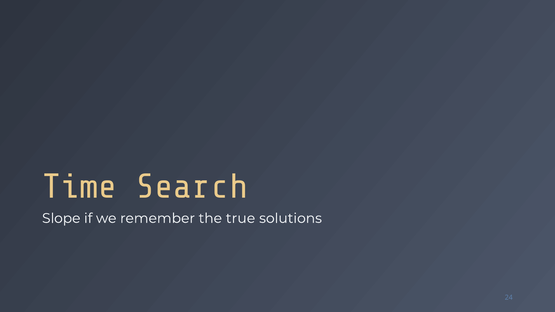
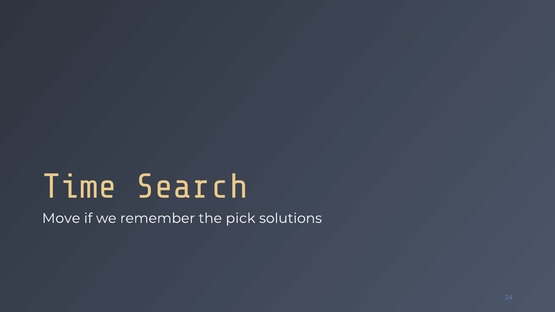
Slope: Slope -> Move
true: true -> pick
